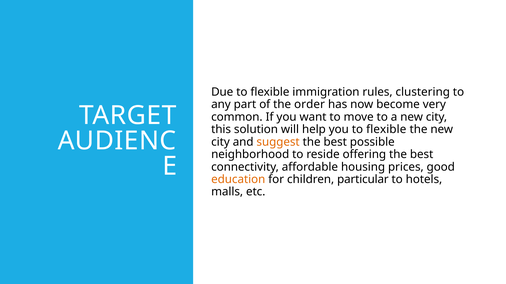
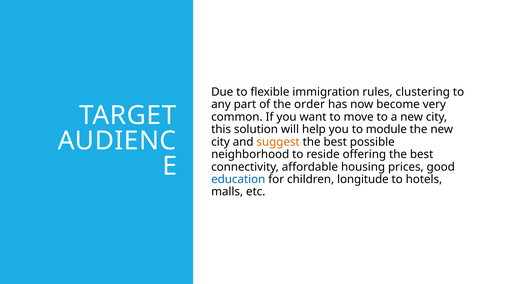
you to flexible: flexible -> module
education colour: orange -> blue
particular: particular -> longitude
